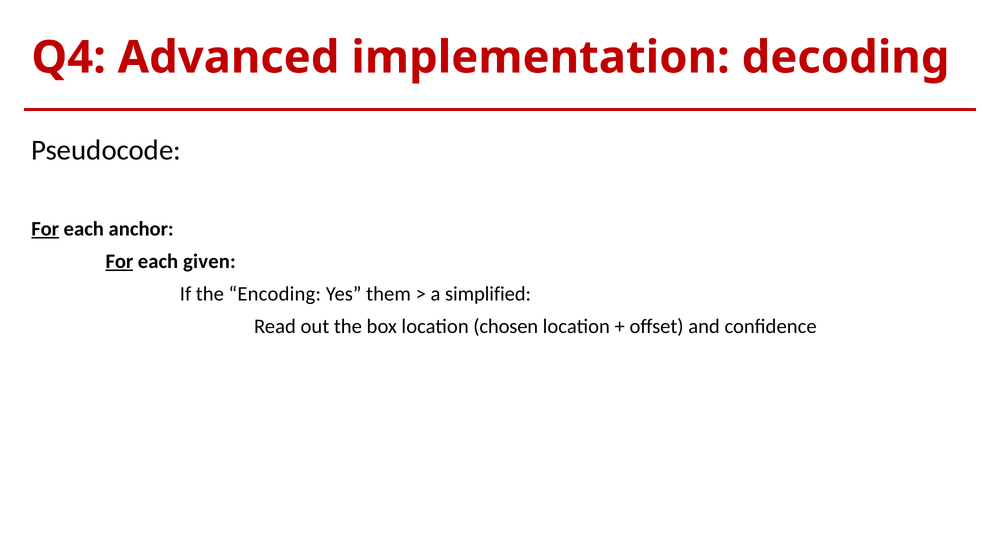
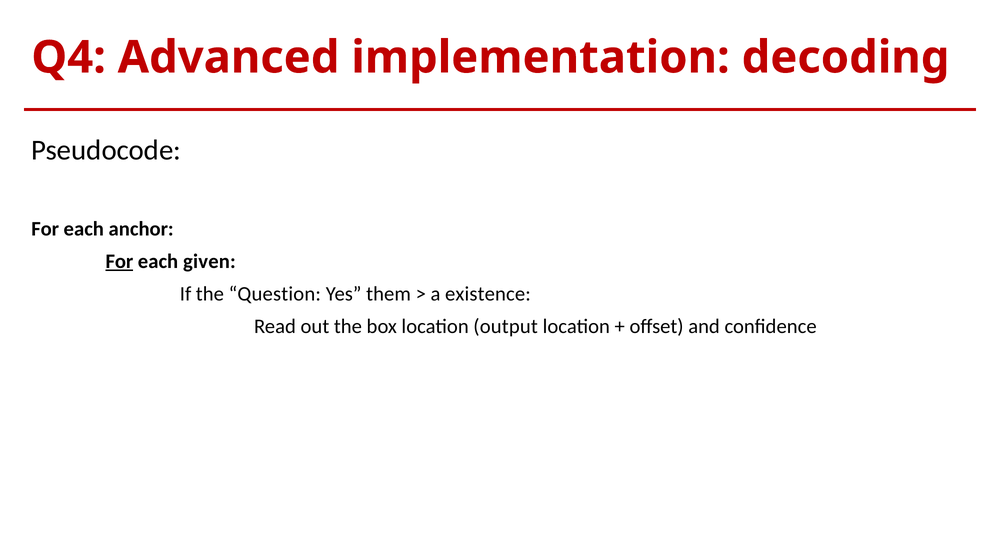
For at (45, 229) underline: present -> none
Encoding: Encoding -> Question
simplified: simplified -> existence
chosen: chosen -> output
